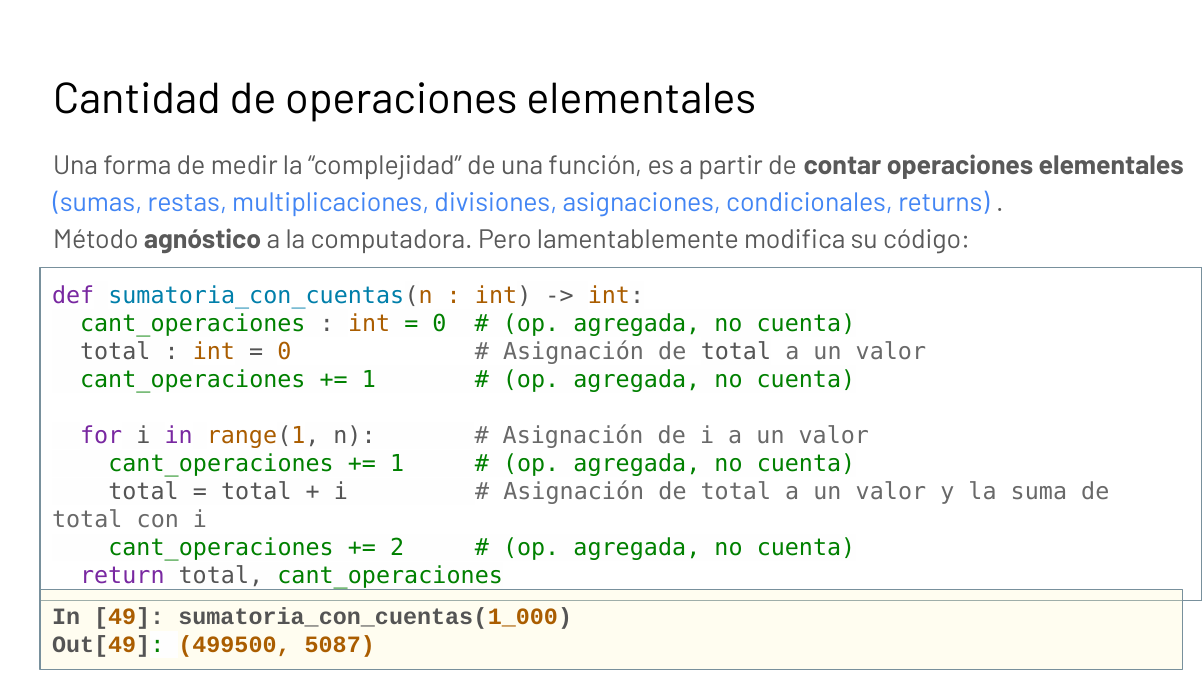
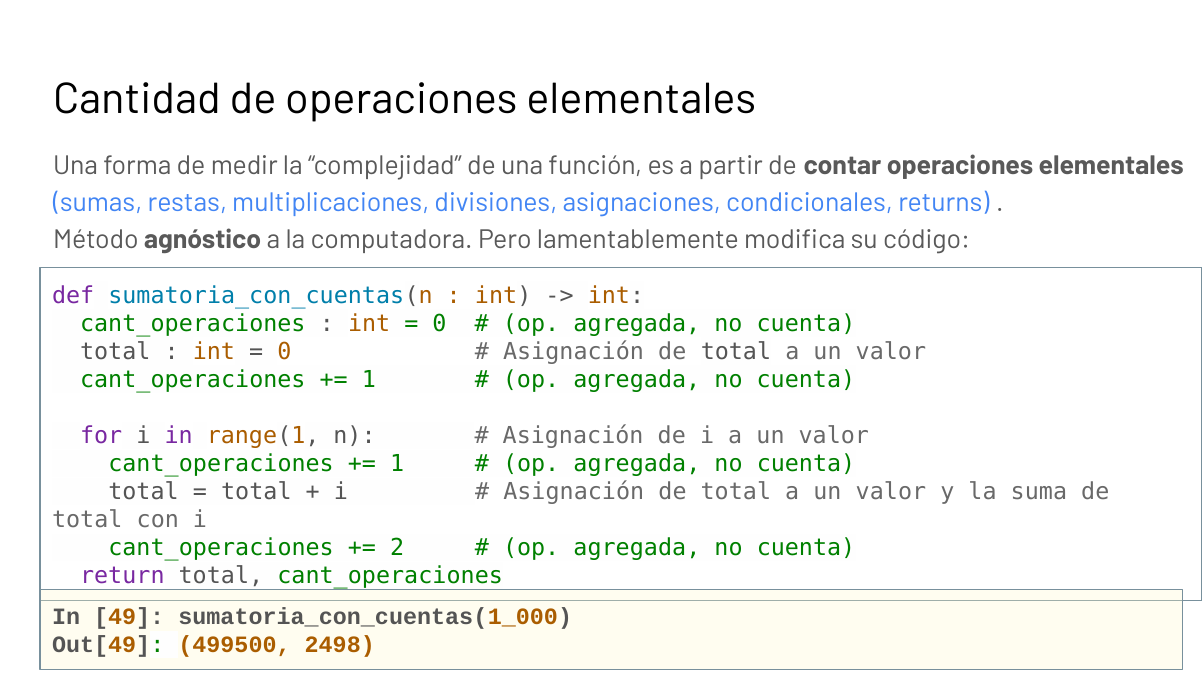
5087: 5087 -> 2498
